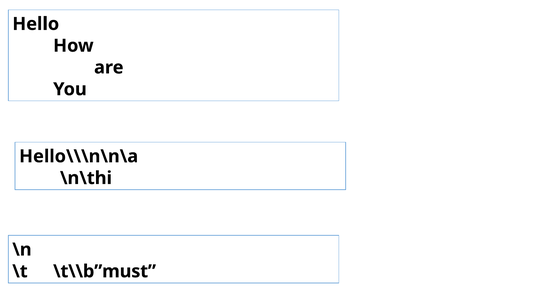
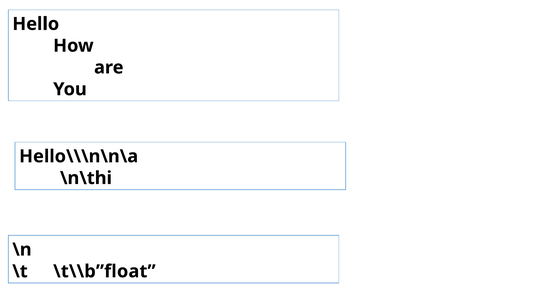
\t\\b”must: \t\\b”must -> \t\\b”float
